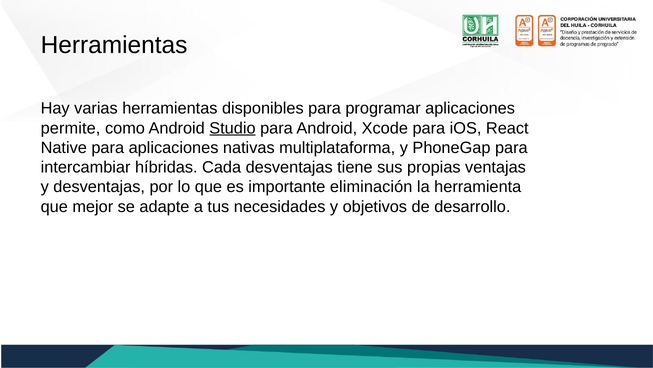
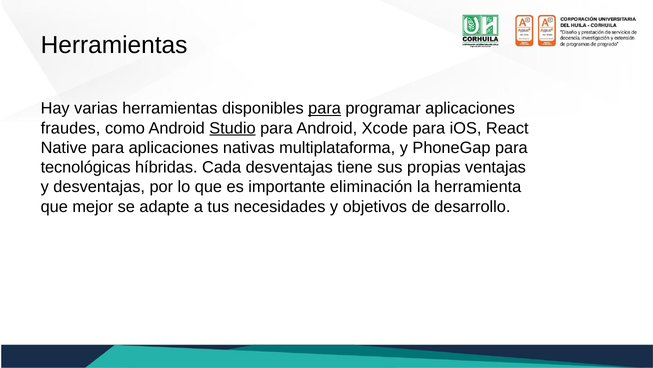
para at (325, 108) underline: none -> present
permite: permite -> fraudes
intercambiar: intercambiar -> tecnológicas
